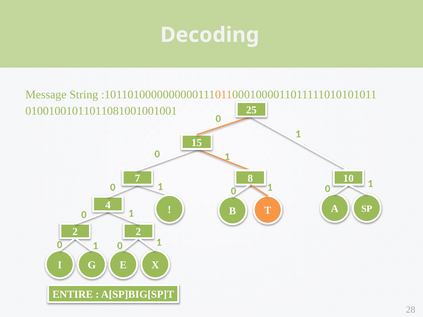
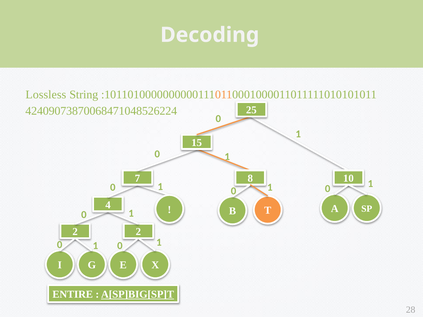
Message: Message -> Lossless
01001001011011081001001001: 01001001011011081001001001 -> 42409073870068471048526224
A[SP]BIG[SP]T underline: none -> present
